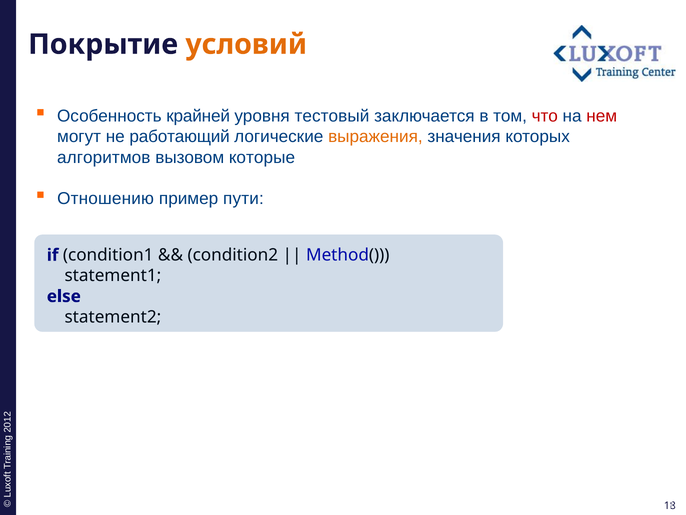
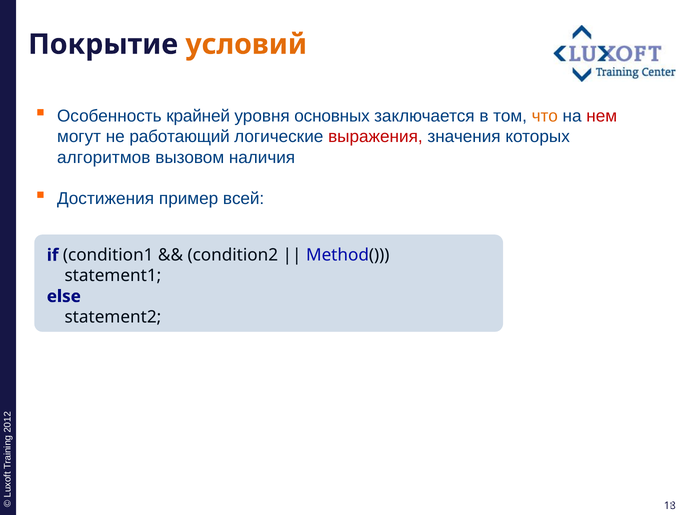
тестовый: тестовый -> основных
что colour: red -> orange
выражения colour: orange -> red
которые: которые -> наличия
Отношению: Отношению -> Достижения
пути: пути -> всей
